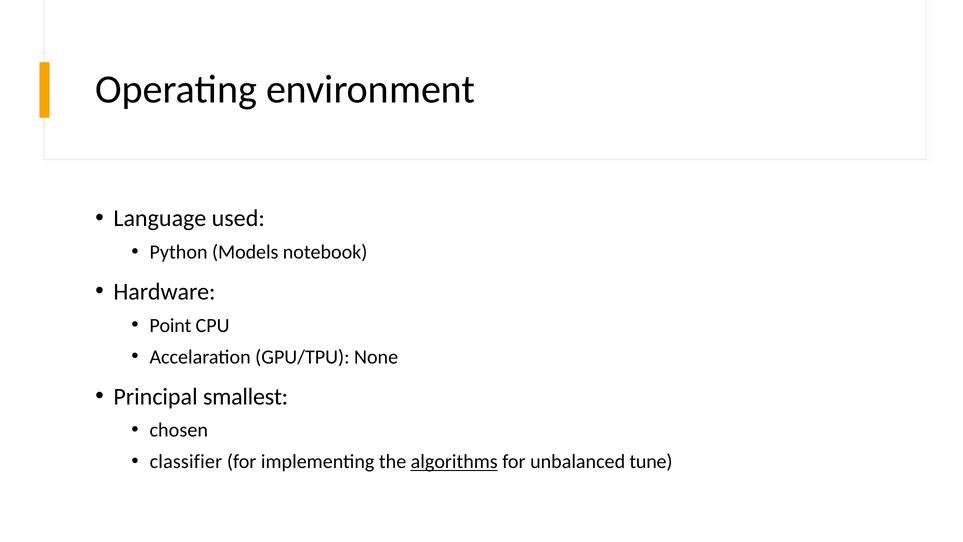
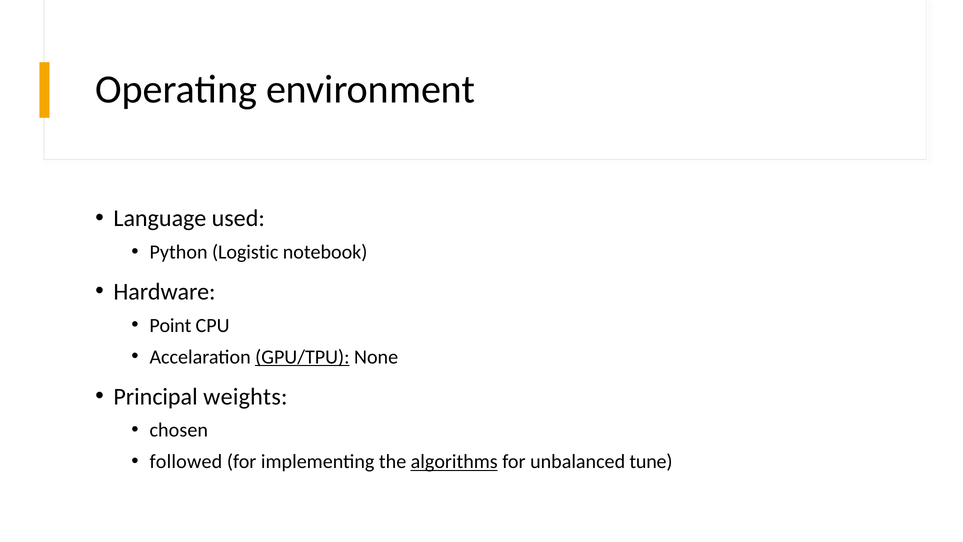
Models: Models -> Logistic
GPU/TPU underline: none -> present
smallest: smallest -> weights
classifier: classifier -> followed
